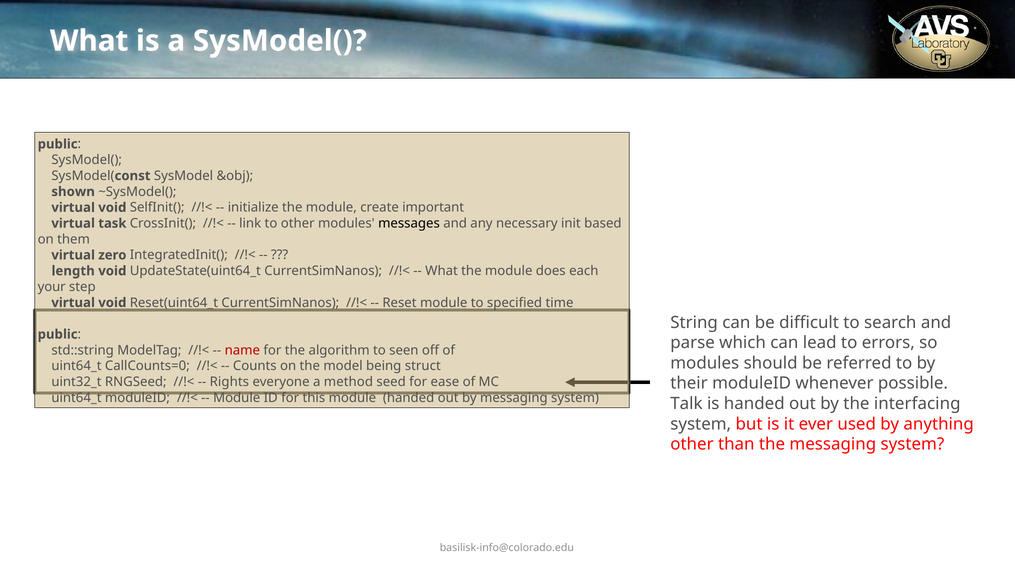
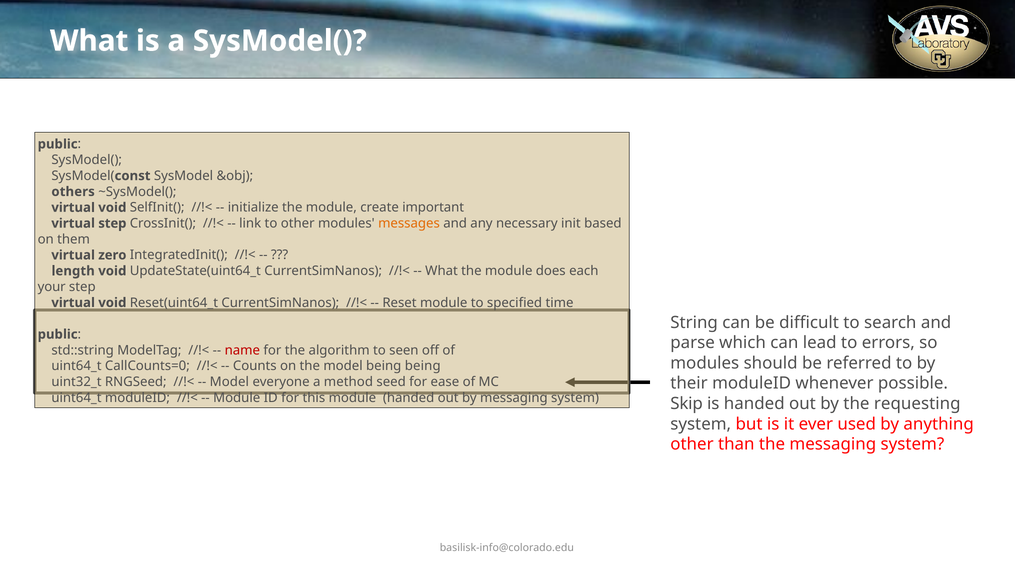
shown: shown -> others
virtual task: task -> step
messages colour: black -> orange
being struct: struct -> being
Rights at (229, 382): Rights -> Model
Talk: Talk -> Skip
interfacing: interfacing -> requesting
